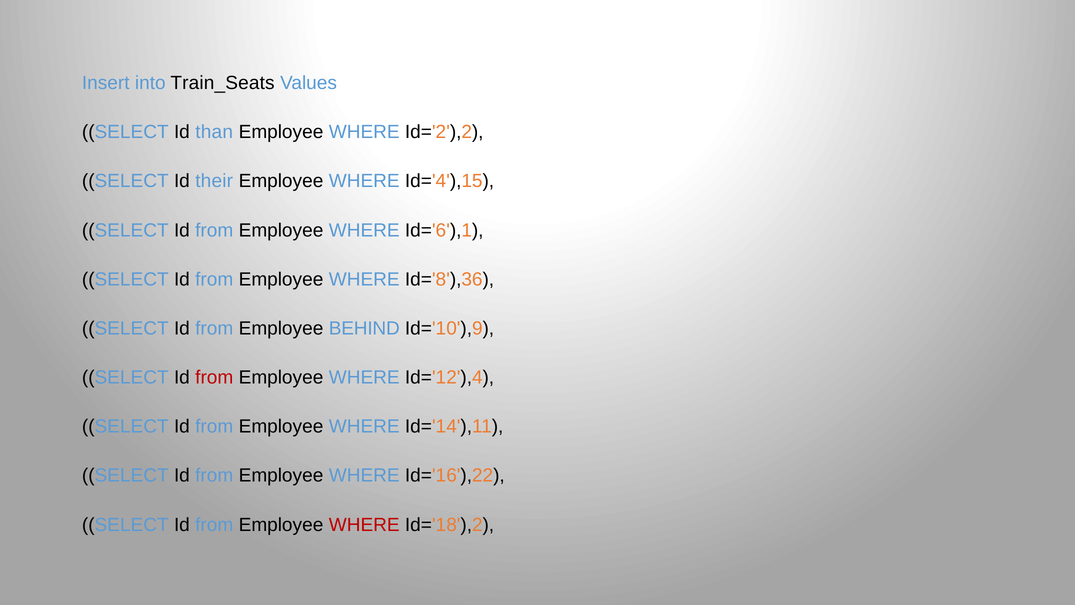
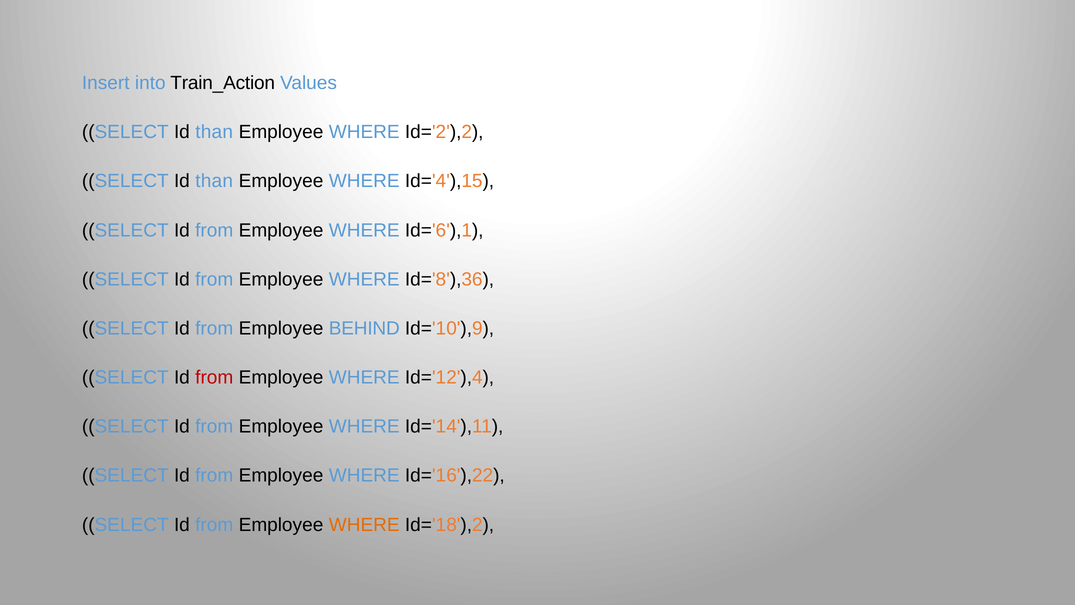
Train_Seats: Train_Seats -> Train_Action
their at (214, 181): their -> than
WHERE at (364, 525) colour: red -> orange
